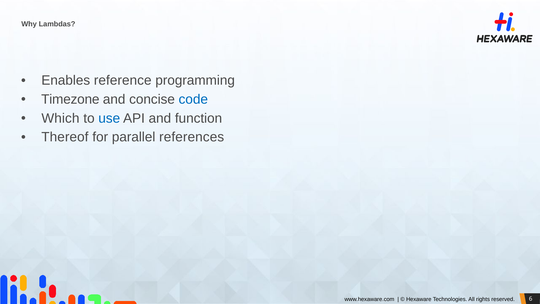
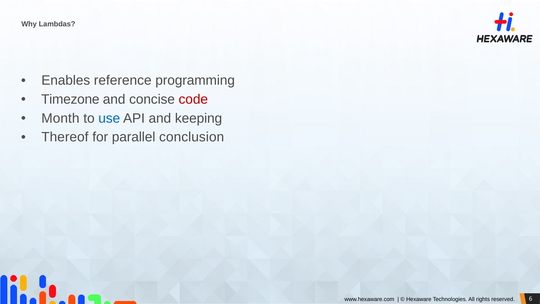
code colour: blue -> red
Which: Which -> Month
function: function -> keeping
references: references -> conclusion
